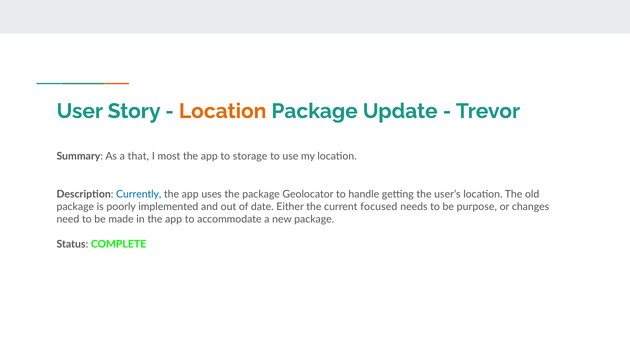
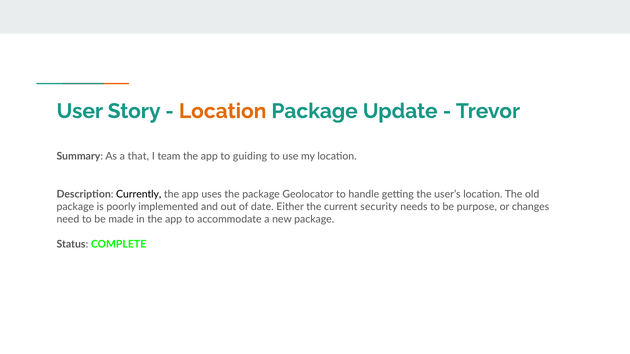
most: most -> team
storage: storage -> guiding
Currently colour: blue -> black
focused: focused -> security
